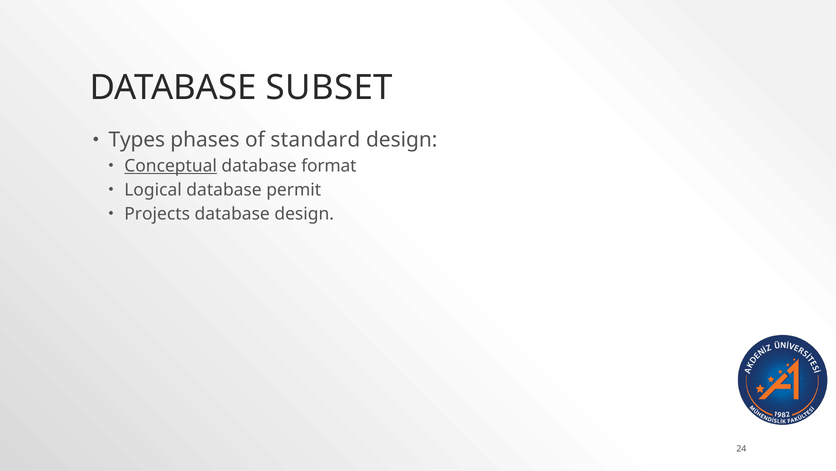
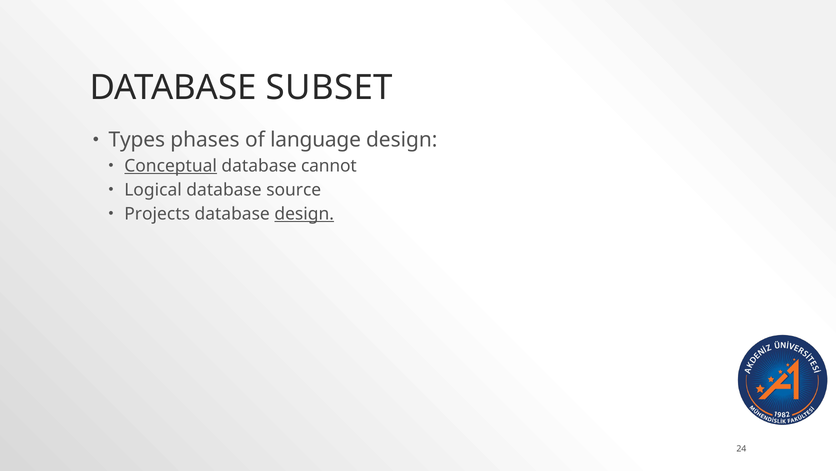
standard: standard -> language
format: format -> cannot
permit: permit -> source
design at (304, 214) underline: none -> present
